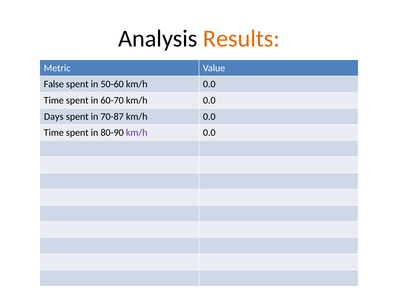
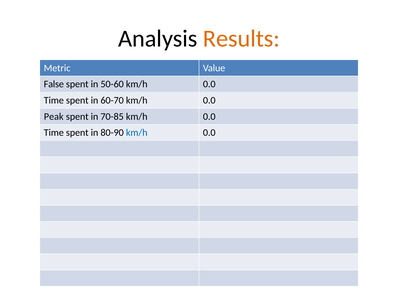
Days: Days -> Peak
70-87: 70-87 -> 70-85
km/h at (137, 132) colour: purple -> blue
